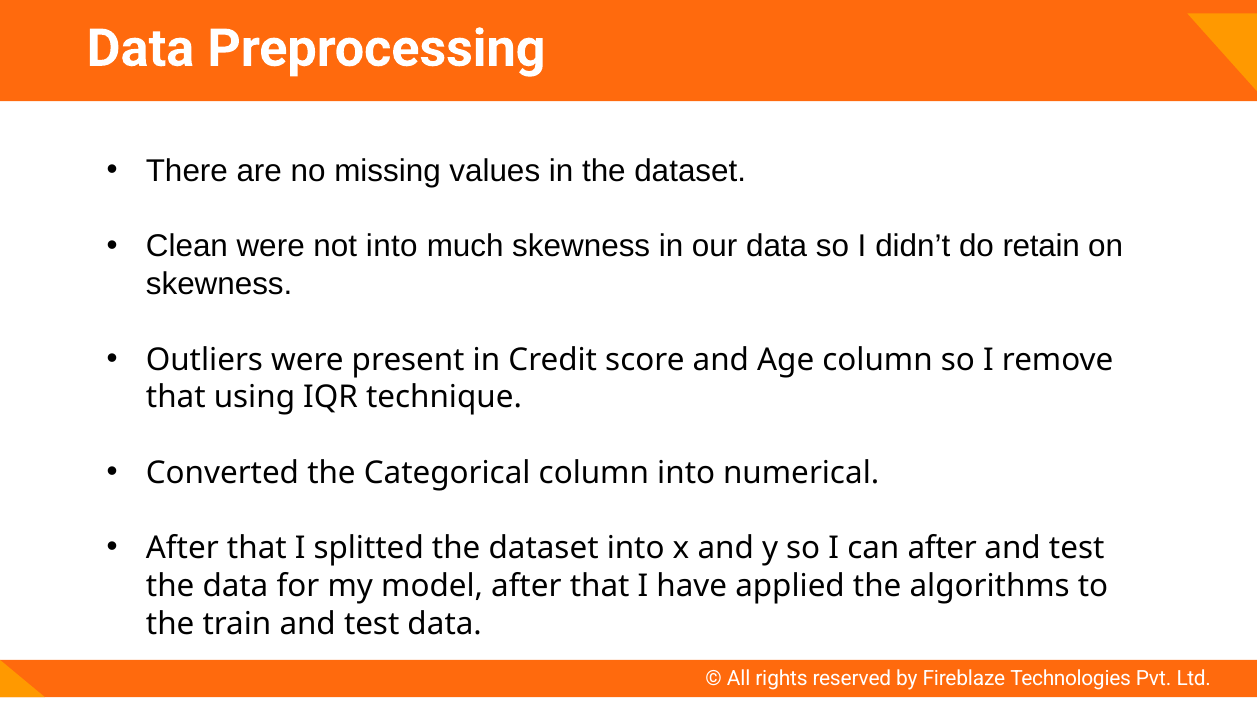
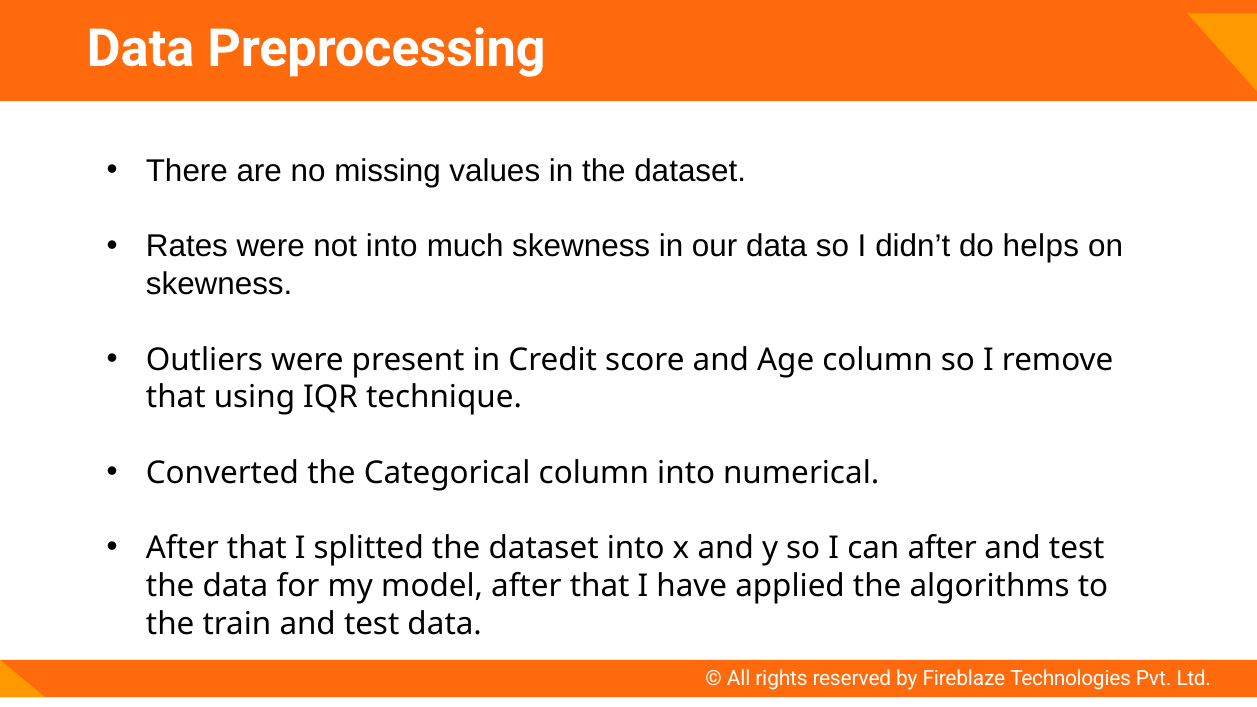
Clean: Clean -> Rates
retain: retain -> helps
